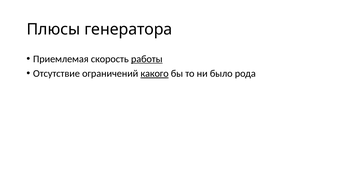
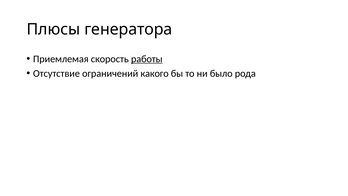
какого underline: present -> none
